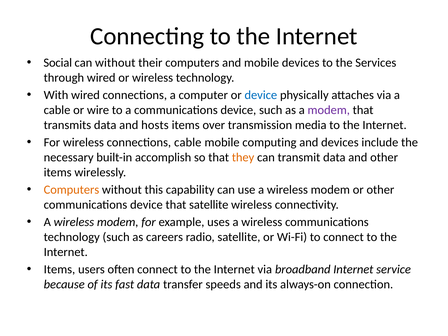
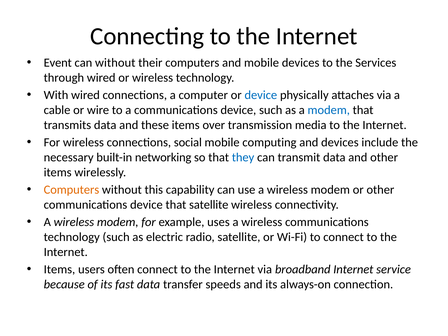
Social: Social -> Event
modem at (329, 110) colour: purple -> blue
hosts: hosts -> these
connections cable: cable -> social
accomplish: accomplish -> networking
they colour: orange -> blue
careers: careers -> electric
